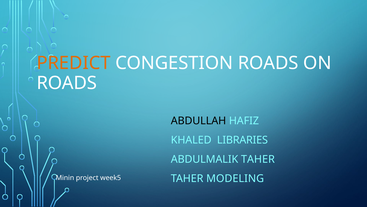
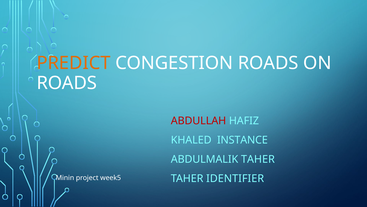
ABDULLAH colour: black -> red
LIBRARIES: LIBRARIES -> INSTANCE
MODELING: MODELING -> IDENTIFIER
